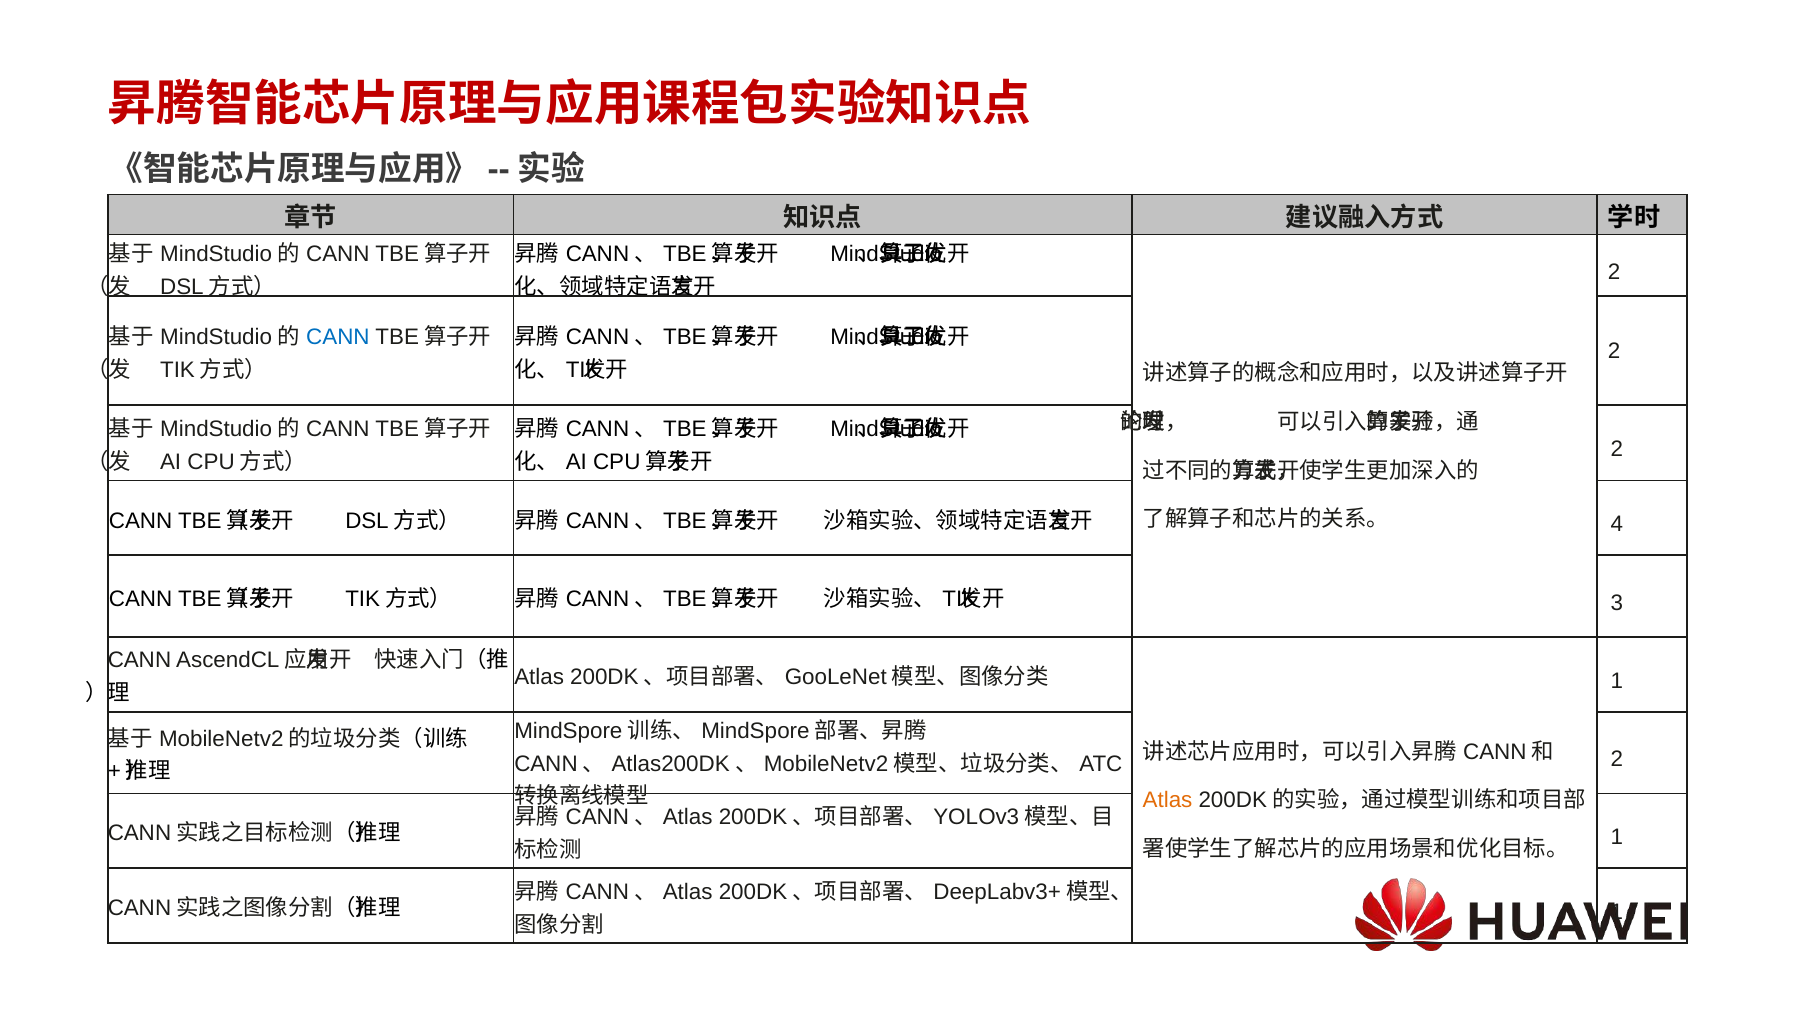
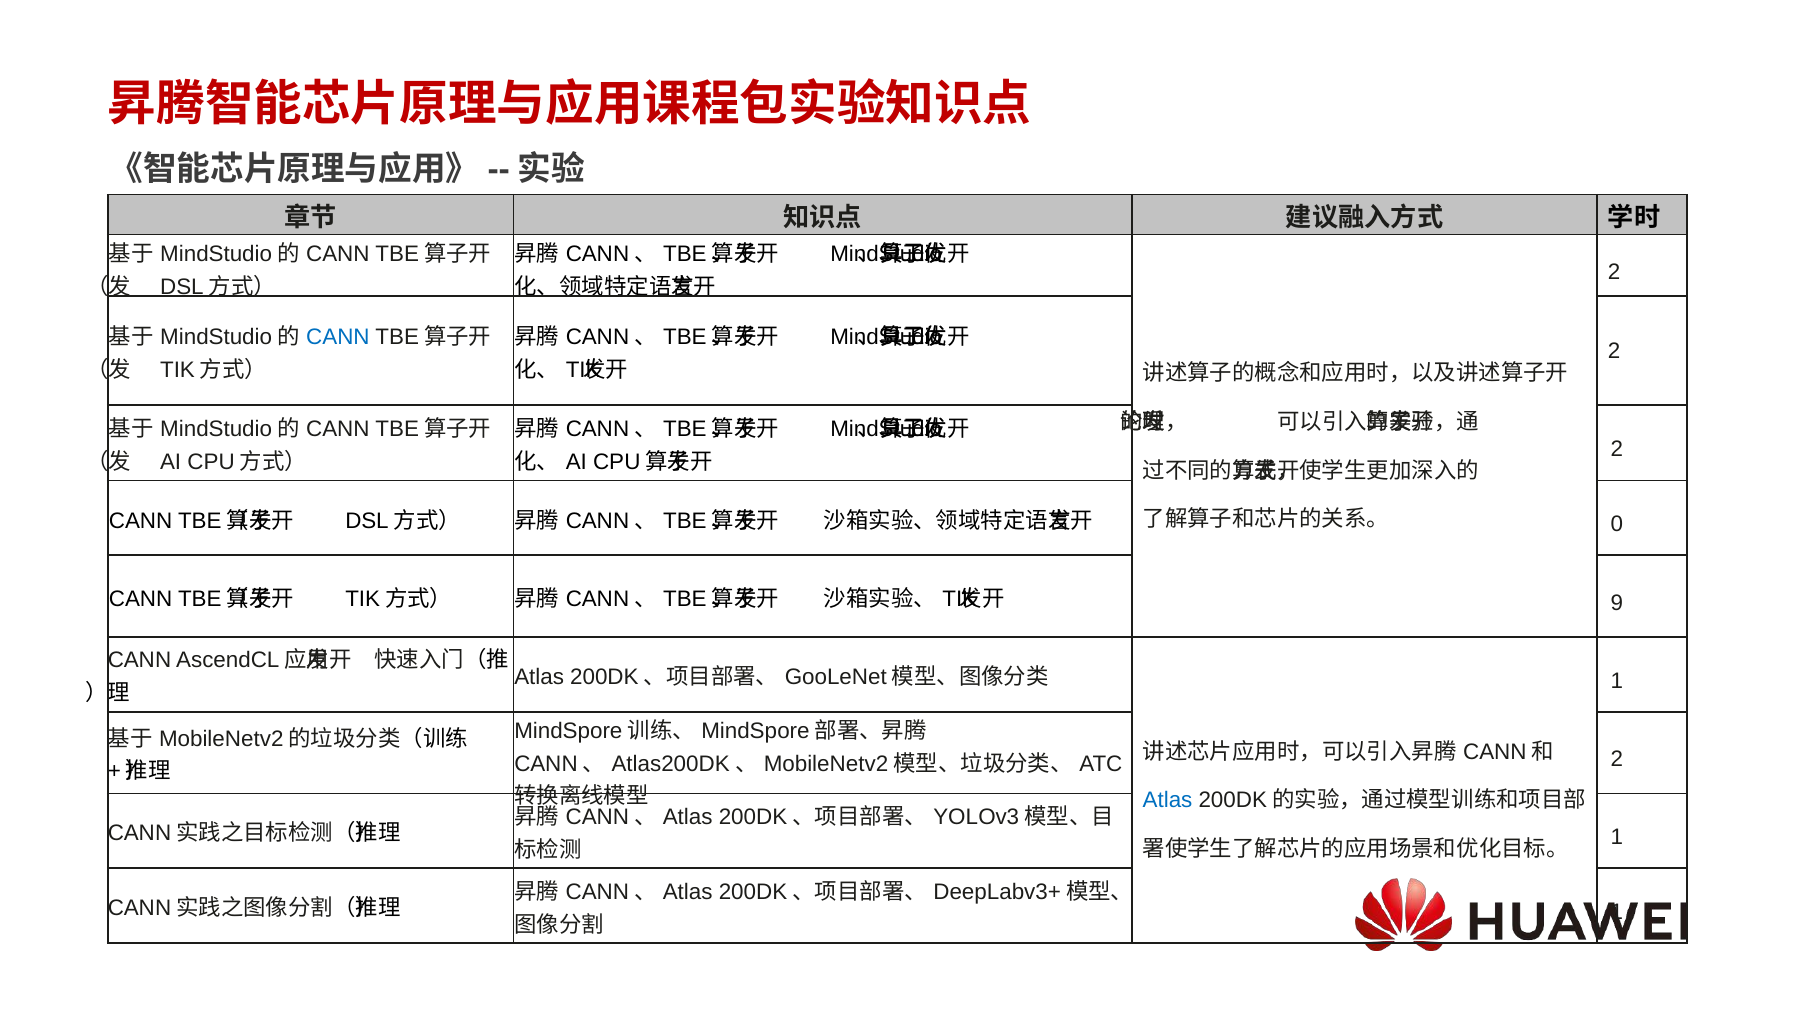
4: 4 -> 0
3: 3 -> 9
Atlas at (1168, 801) colour: orange -> blue
